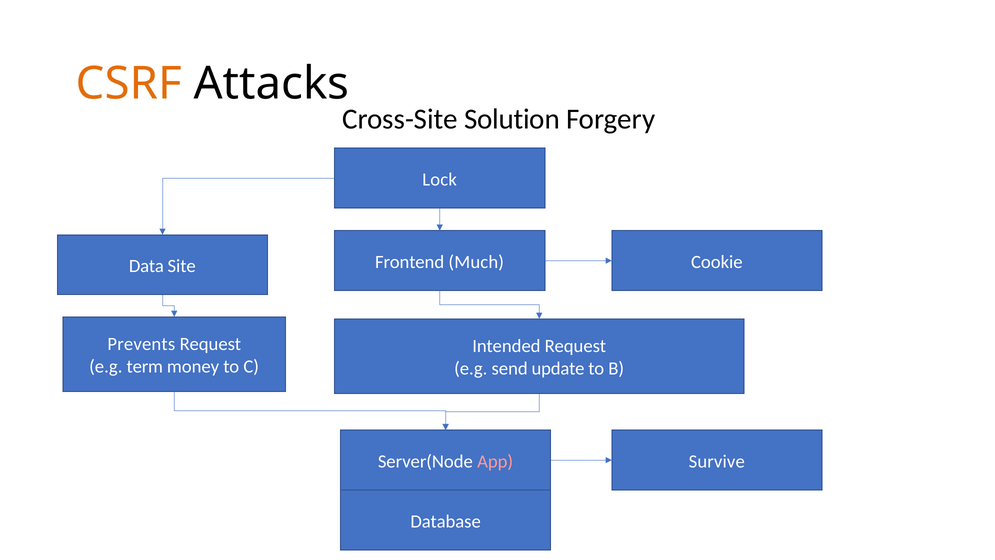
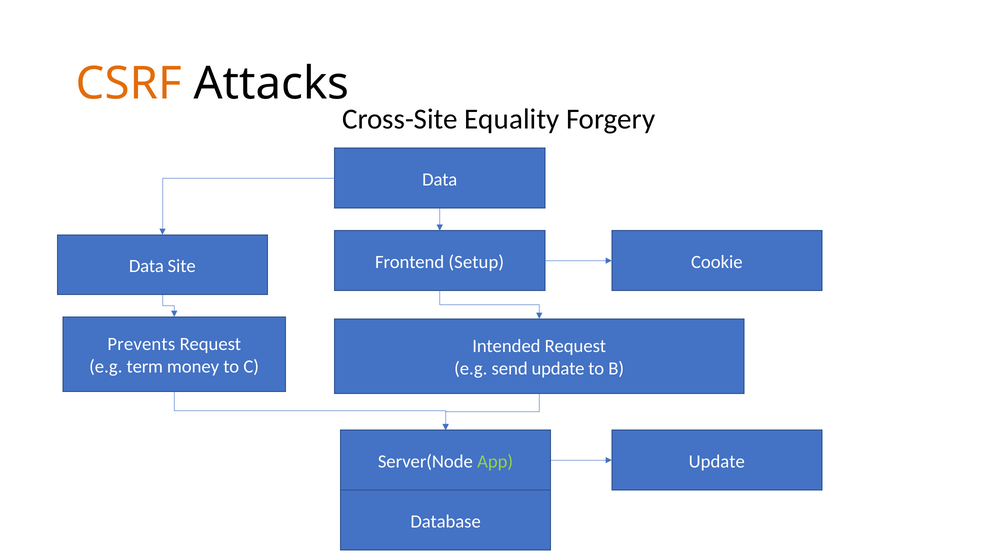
Solution: Solution -> Equality
Lock at (440, 179): Lock -> Data
Much: Much -> Setup
App colour: pink -> light green
Survive at (717, 461): Survive -> Update
